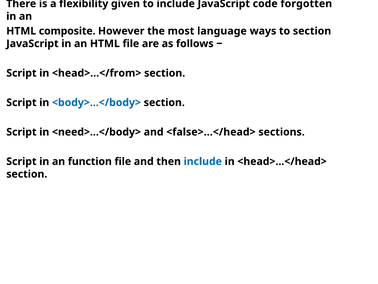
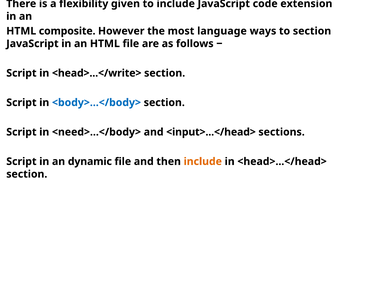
forgotten: forgotten -> extension
<head>...</from>: <head>...</from> -> <head>...</write>
<false>...</head>: <false>...</head> -> <input>...</head>
function: function -> dynamic
include at (203, 161) colour: blue -> orange
